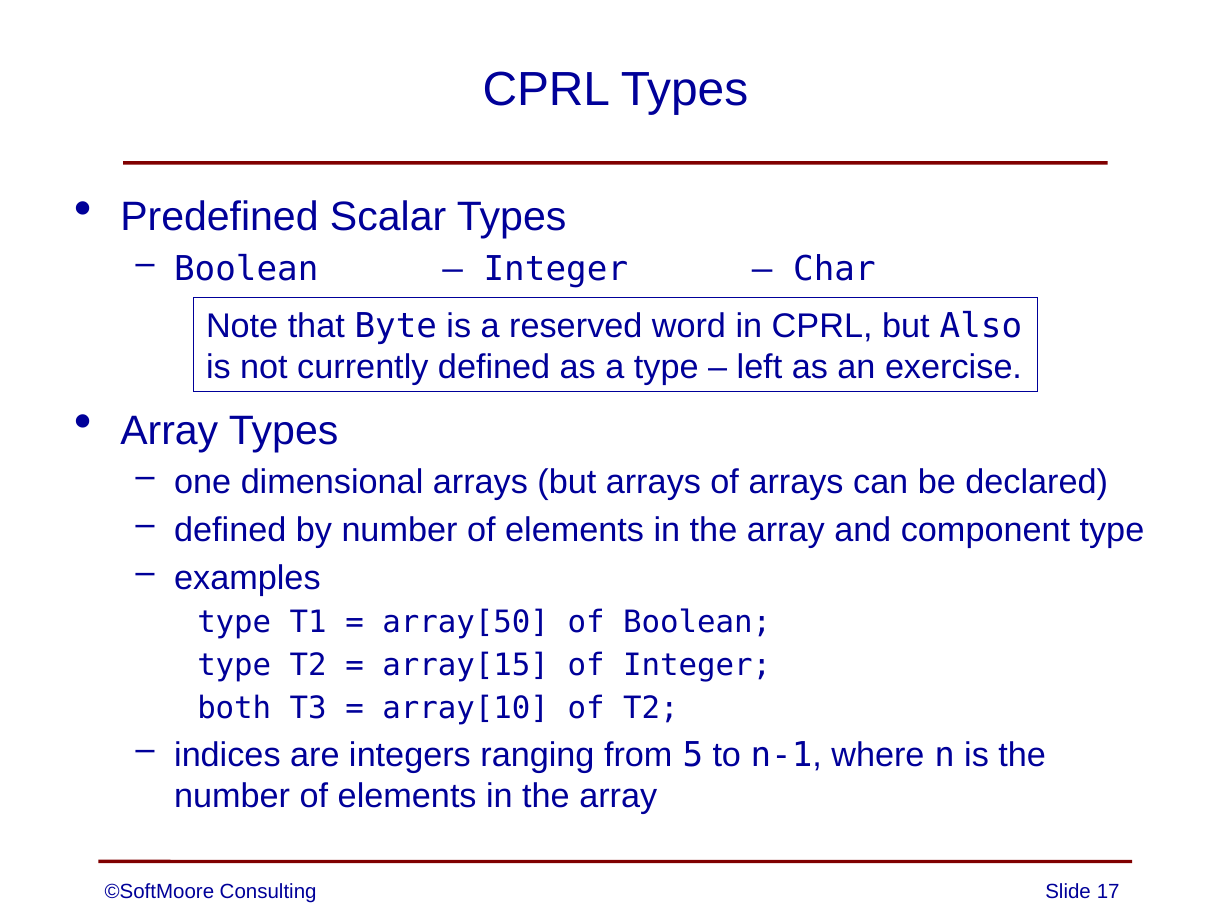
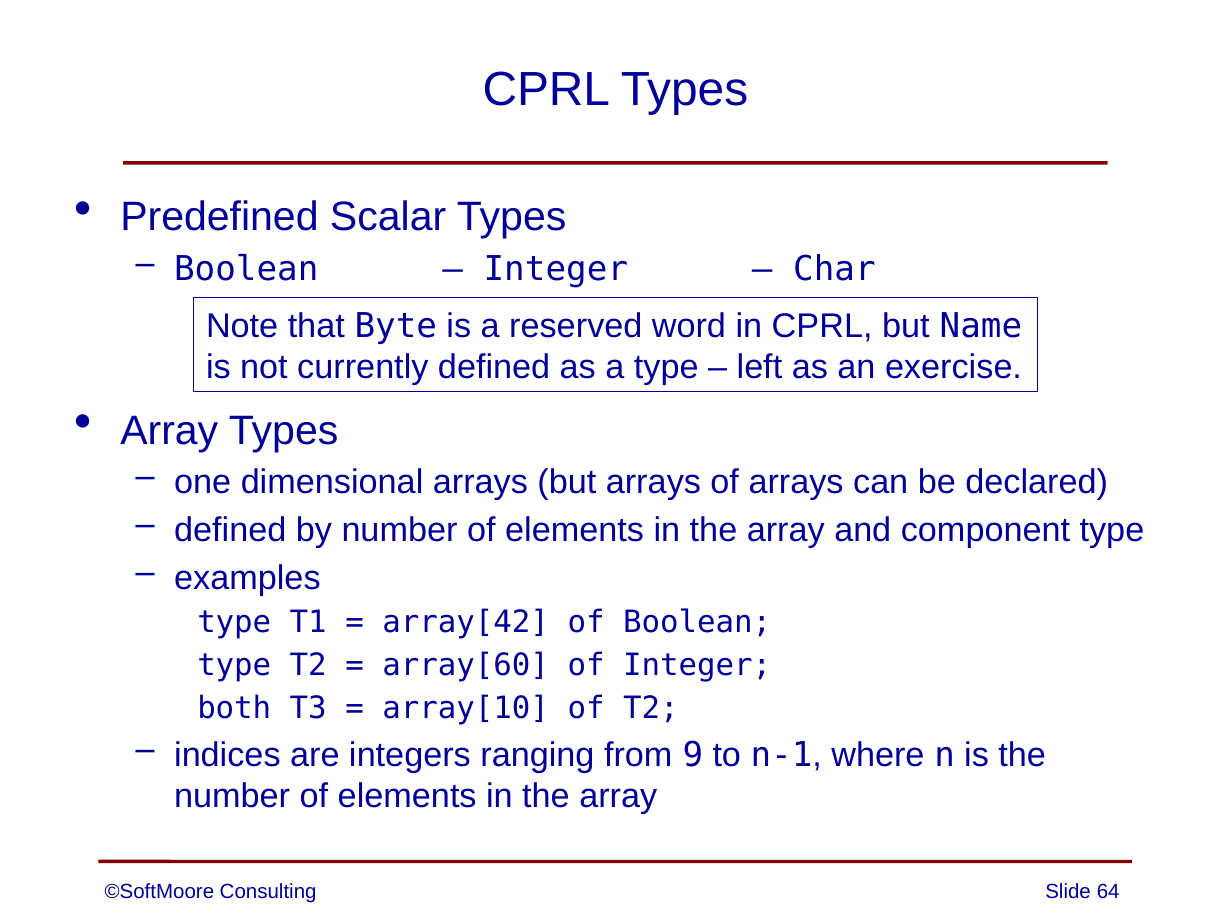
Also: Also -> Name
array[50: array[50 -> array[42
array[15: array[15 -> array[60
5: 5 -> 9
17: 17 -> 64
